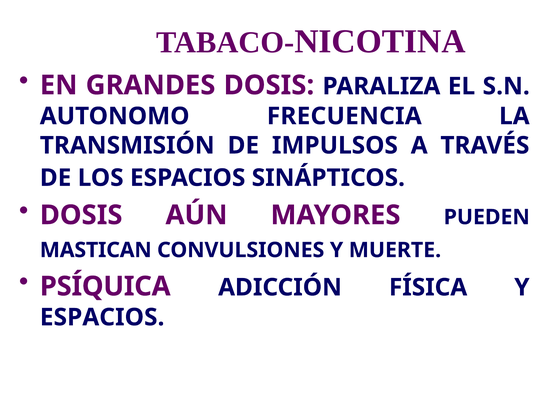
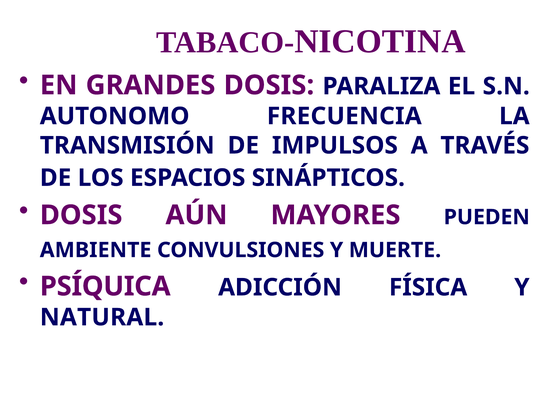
MASTICAN: MASTICAN -> AMBIENTE
ESPACIOS at (102, 317): ESPACIOS -> NATURAL
